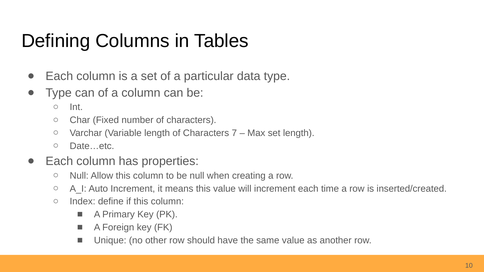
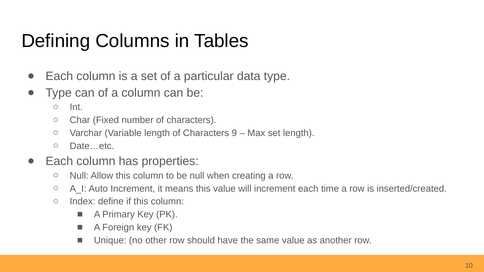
7: 7 -> 9
